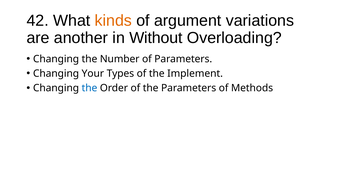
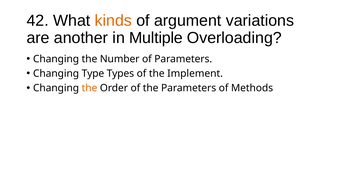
Without: Without -> Multiple
Your: Your -> Type
the at (89, 88) colour: blue -> orange
